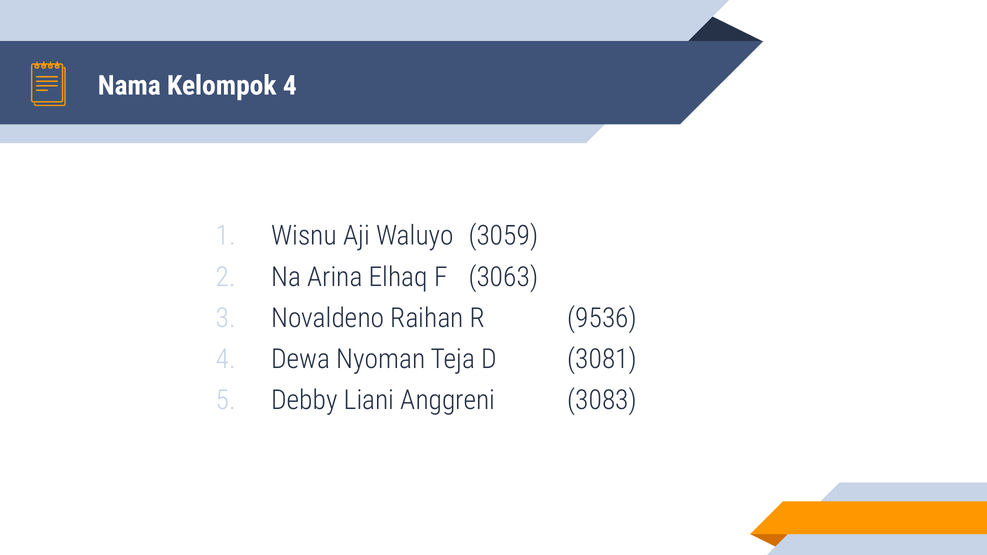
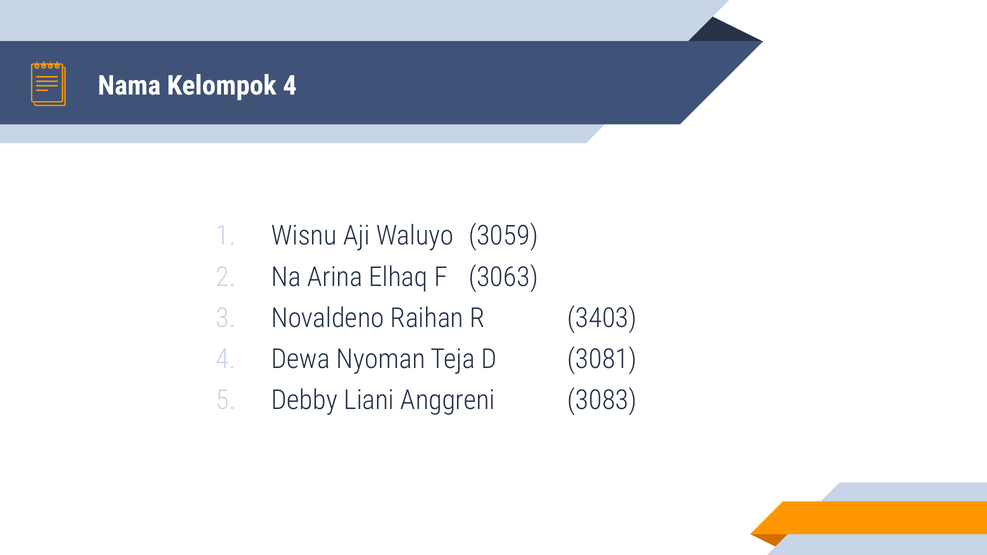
9536: 9536 -> 3403
